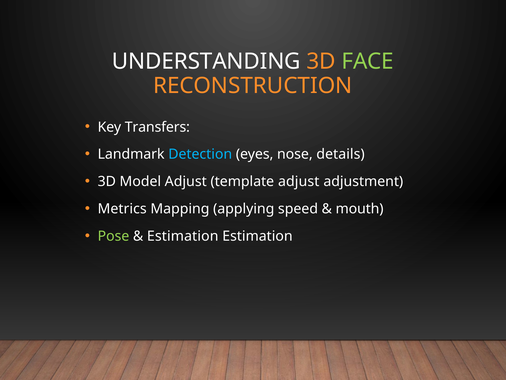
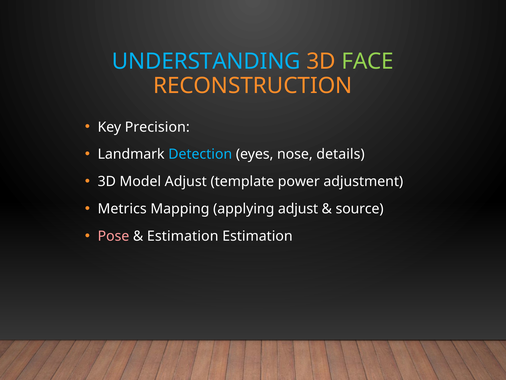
UNDERSTANDING colour: white -> light blue
Transfers: Transfers -> Precision
template adjust: adjust -> power
applying speed: speed -> adjust
mouth: mouth -> source
Pose colour: light green -> pink
